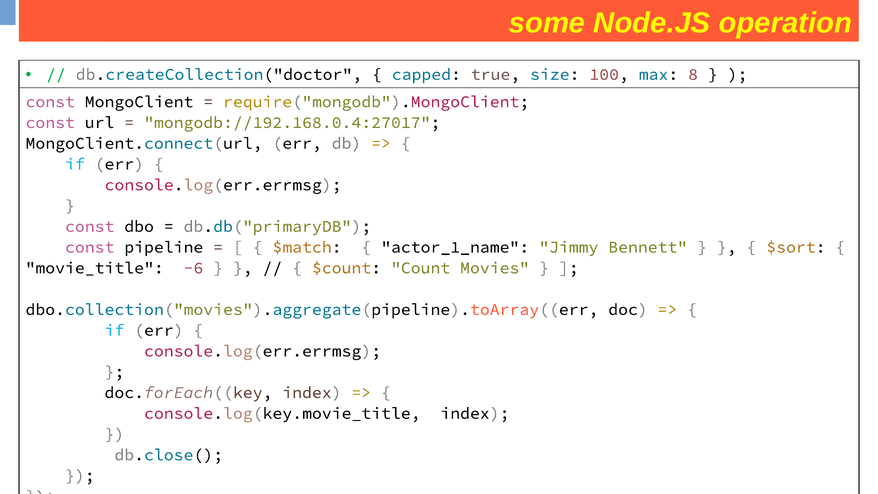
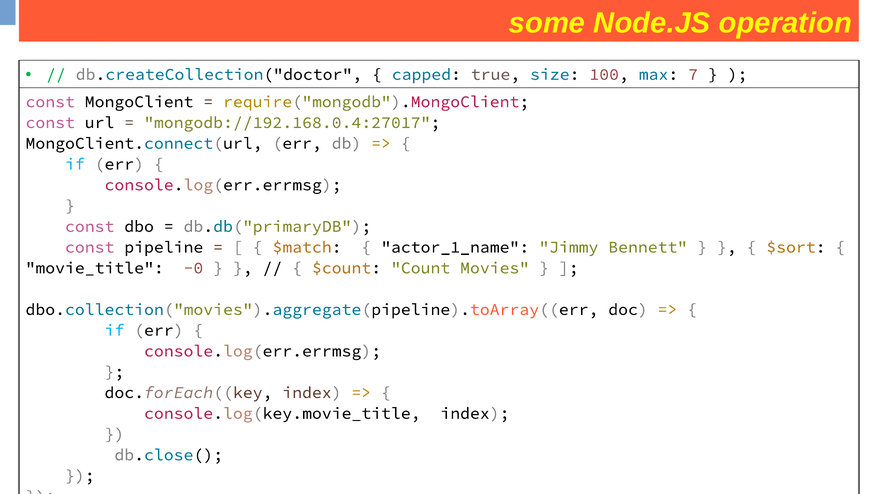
8: 8 -> 7
-6: -6 -> -0
